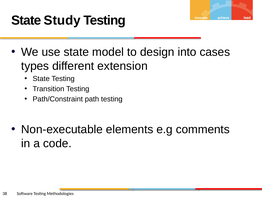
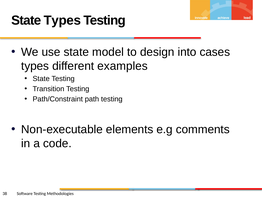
State Study: Study -> Types
extension: extension -> examples
